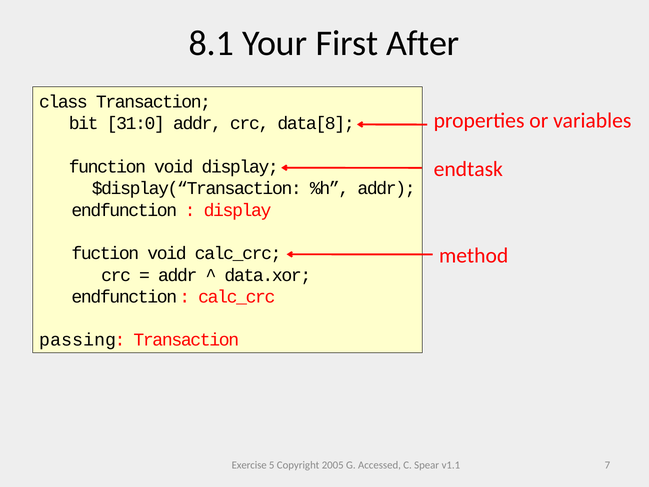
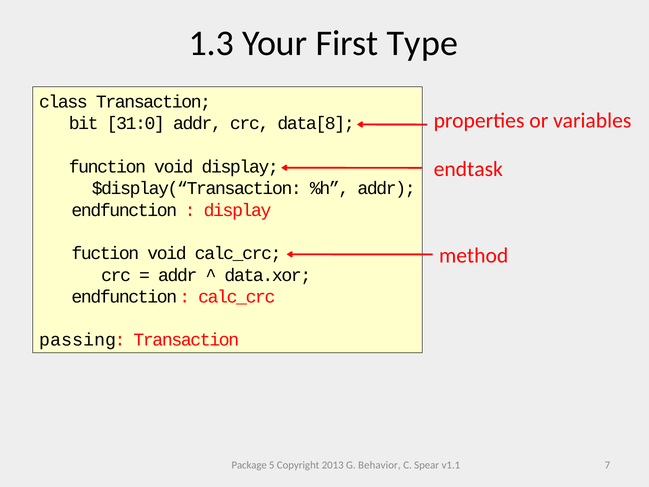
8.1: 8.1 -> 1.3
After: After -> Type
Exercise: Exercise -> Package
2005: 2005 -> 2013
Accessed: Accessed -> Behavior
